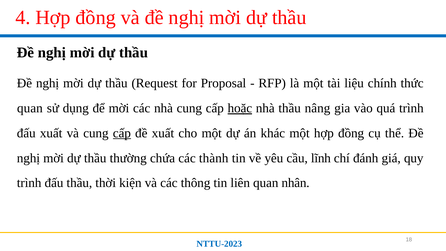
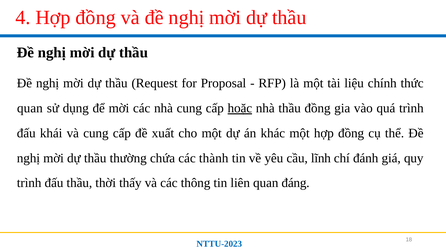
thầu nâng: nâng -> đồng
đấu xuất: xuất -> khái
cấp at (122, 133) underline: present -> none
kiện: kiện -> thấy
nhân: nhân -> đáng
